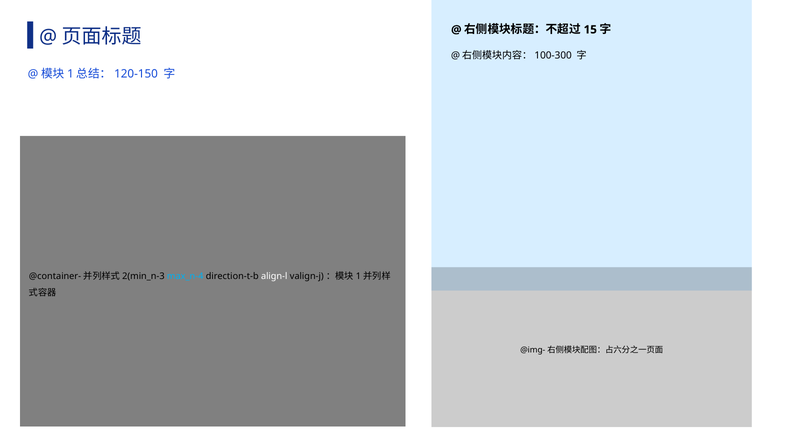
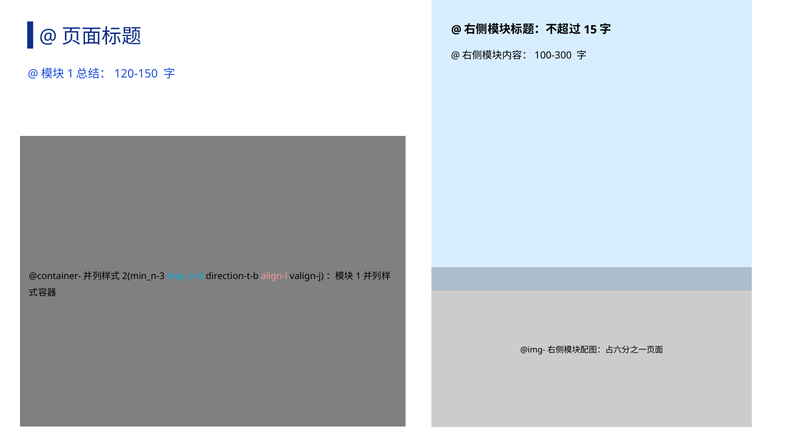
align-l colour: white -> pink
